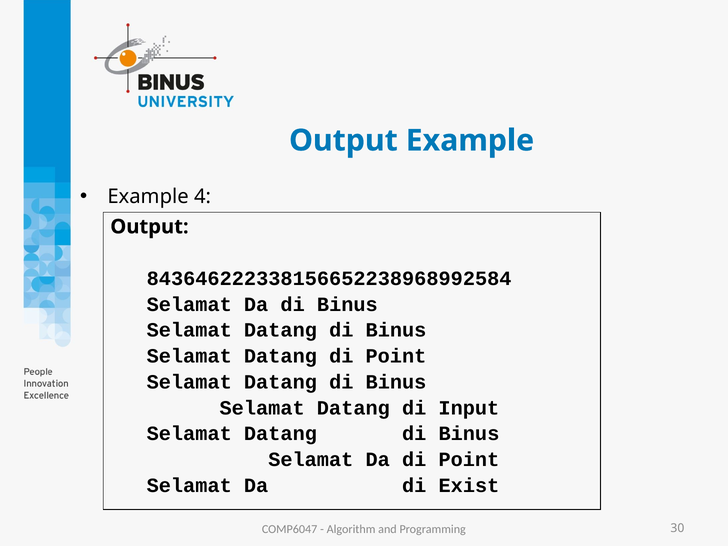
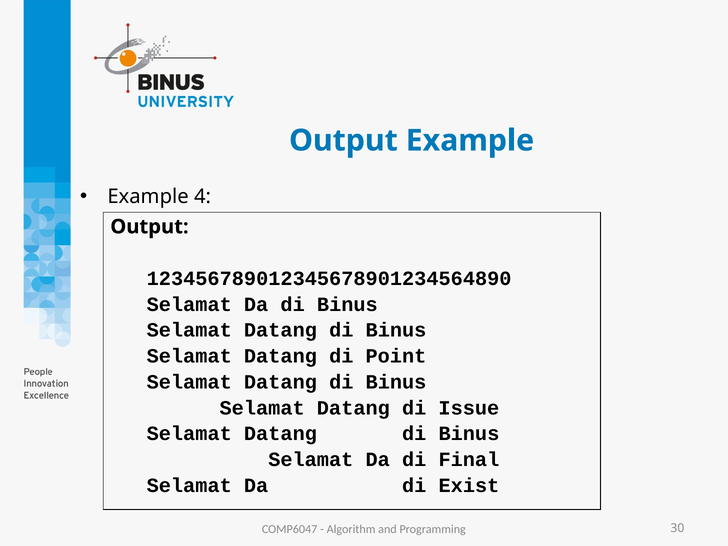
843646222338156652238968992584: 843646222338156652238968992584 -> 123456789012345678901234564890
Input: Input -> Issue
Da di Point: Point -> Final
